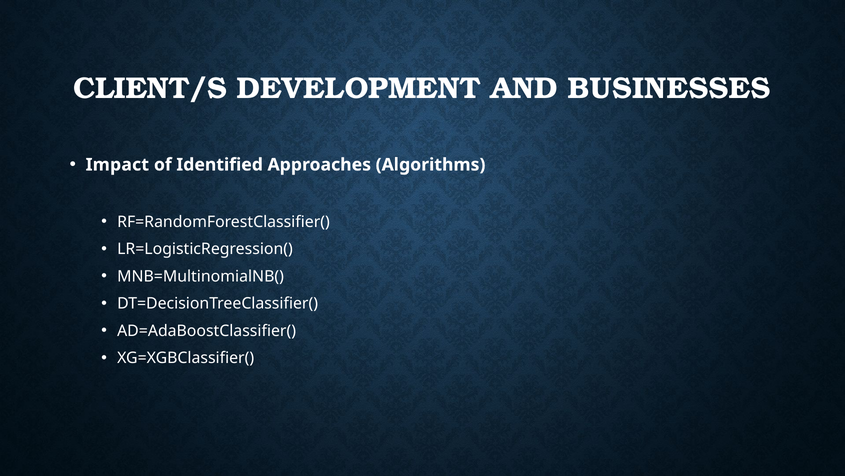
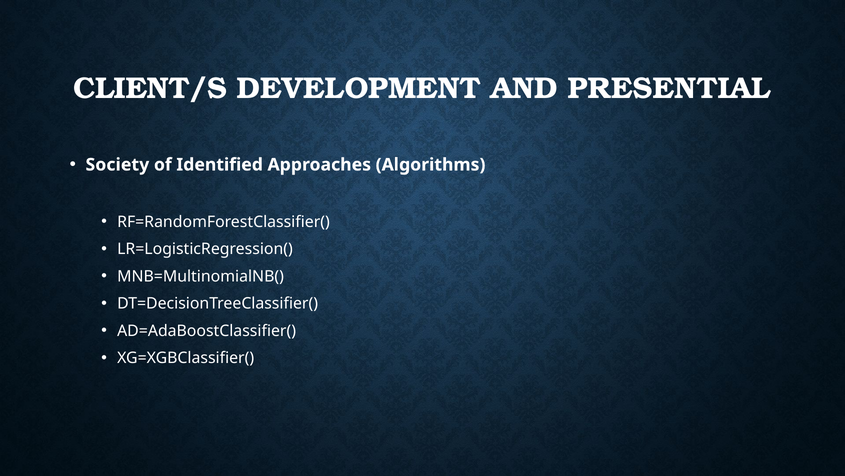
BUSINESSES: BUSINESSES -> PRESENTIAL
Impact: Impact -> Society
